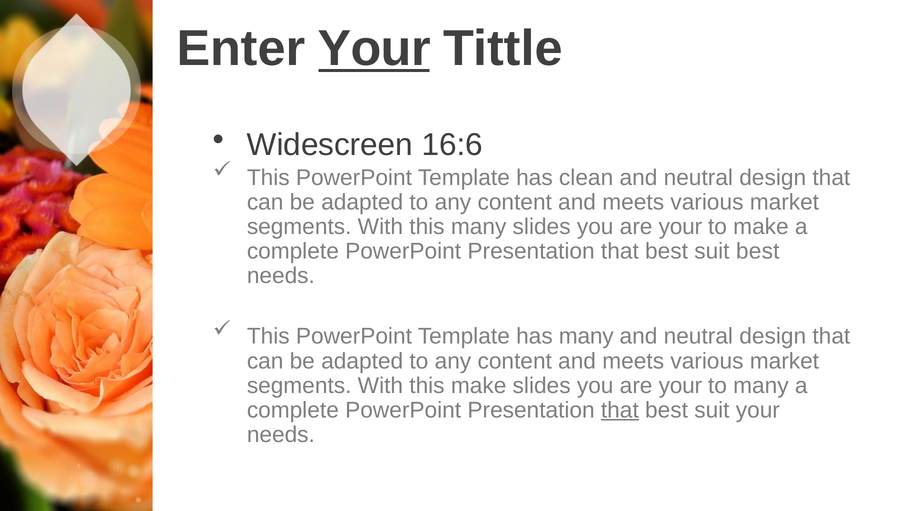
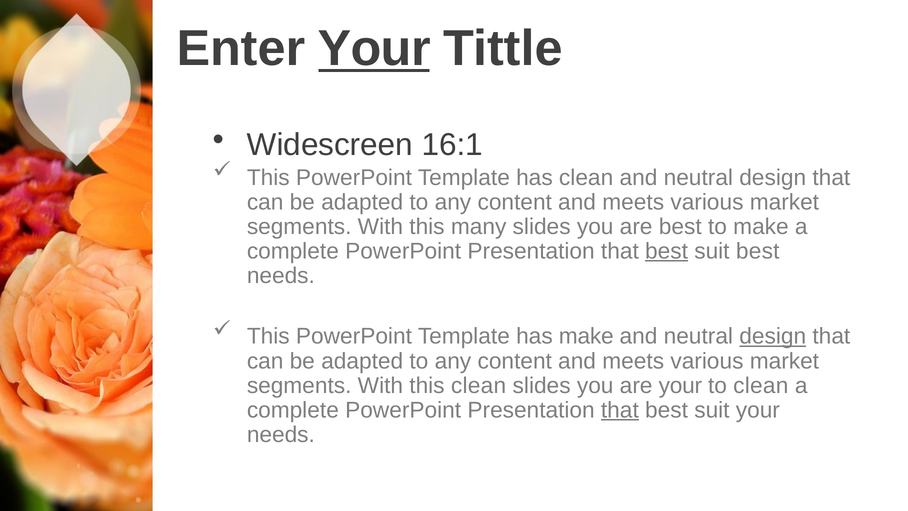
16:6: 16:6 -> 16:1
your at (680, 227): your -> best
best at (667, 251) underline: none -> present
has many: many -> make
design at (773, 336) underline: none -> present
this make: make -> clean
to many: many -> clean
